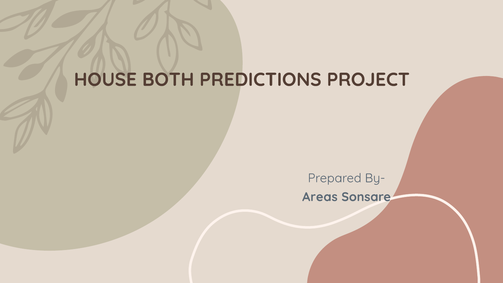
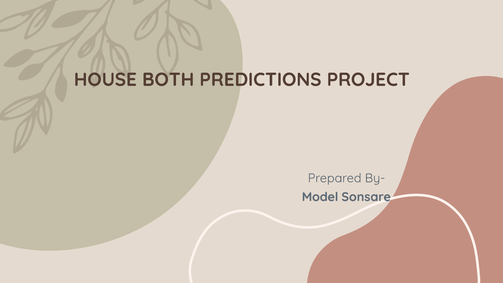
Areas: Areas -> Model
